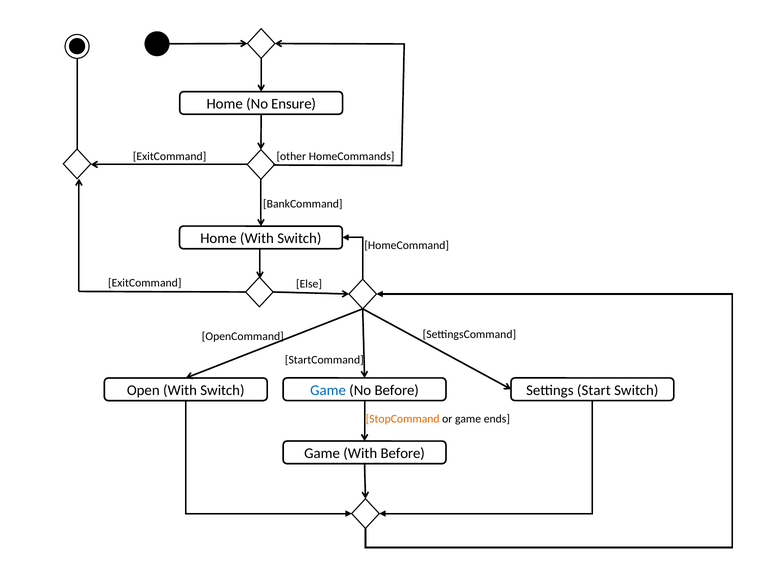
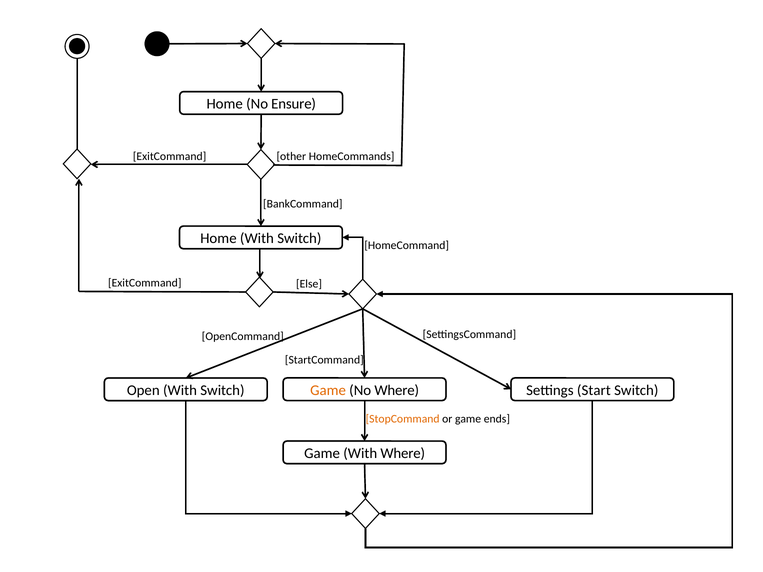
Game at (328, 390) colour: blue -> orange
No Before: Before -> Where
With Before: Before -> Where
